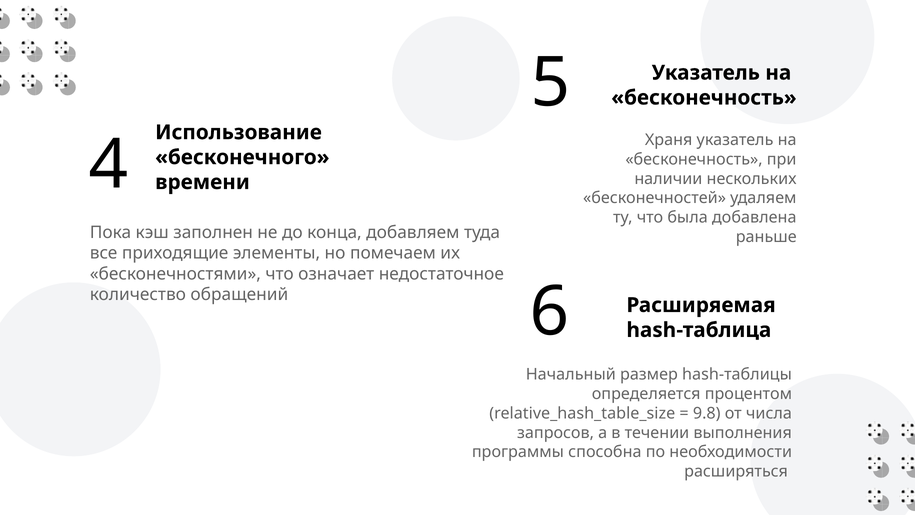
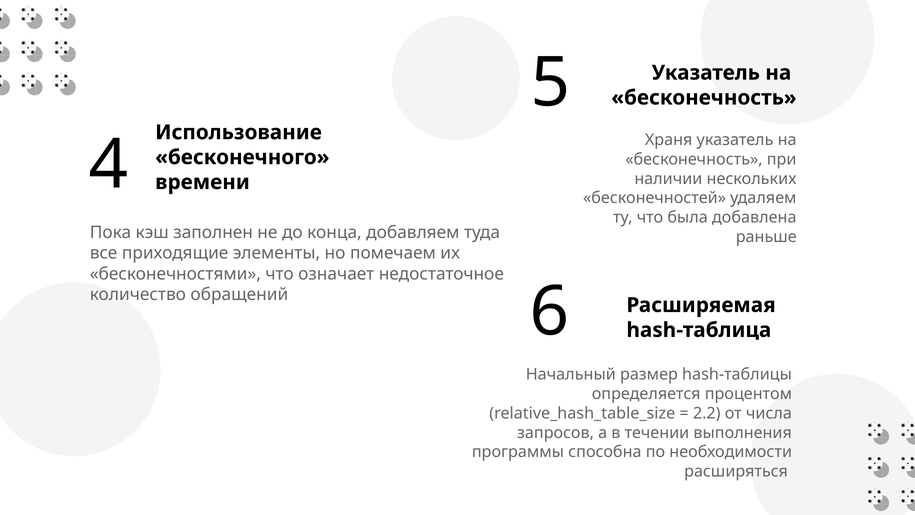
9.8: 9.8 -> 2.2
